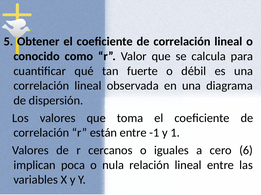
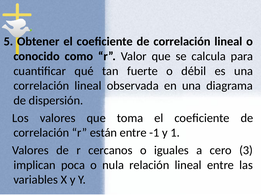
6: 6 -> 3
